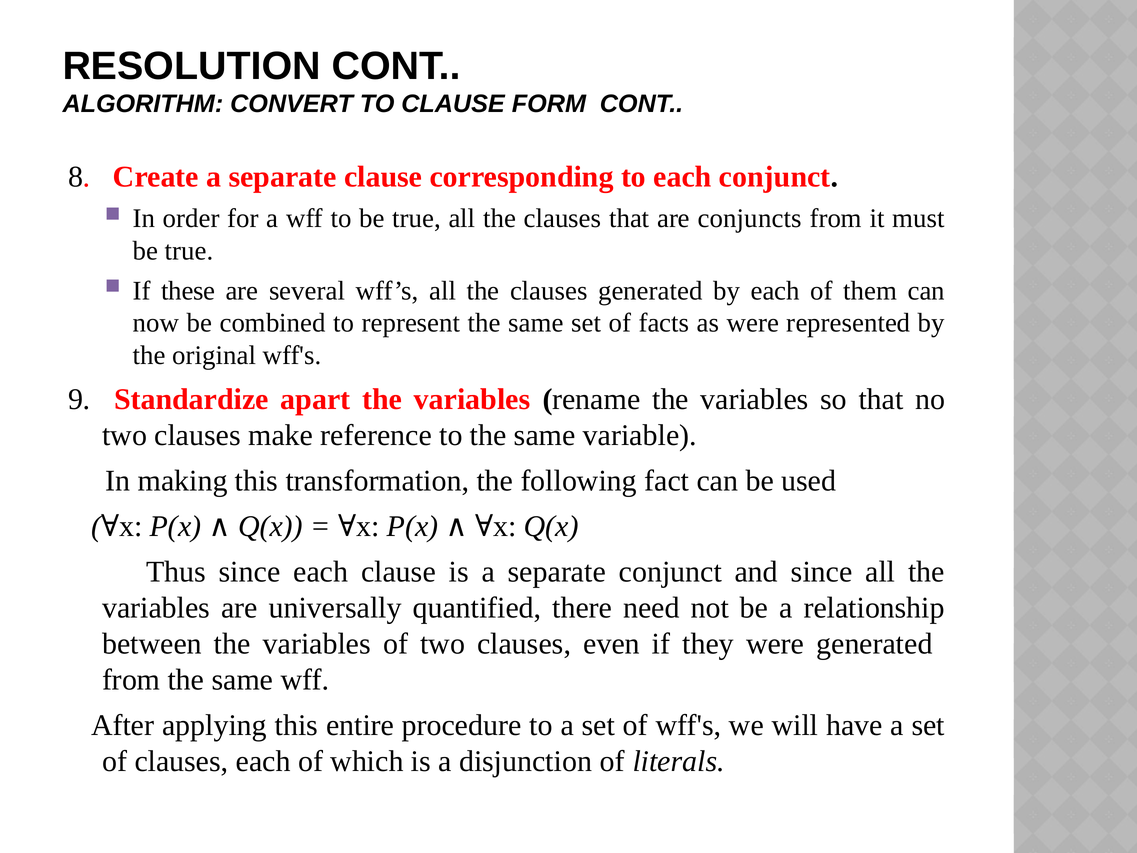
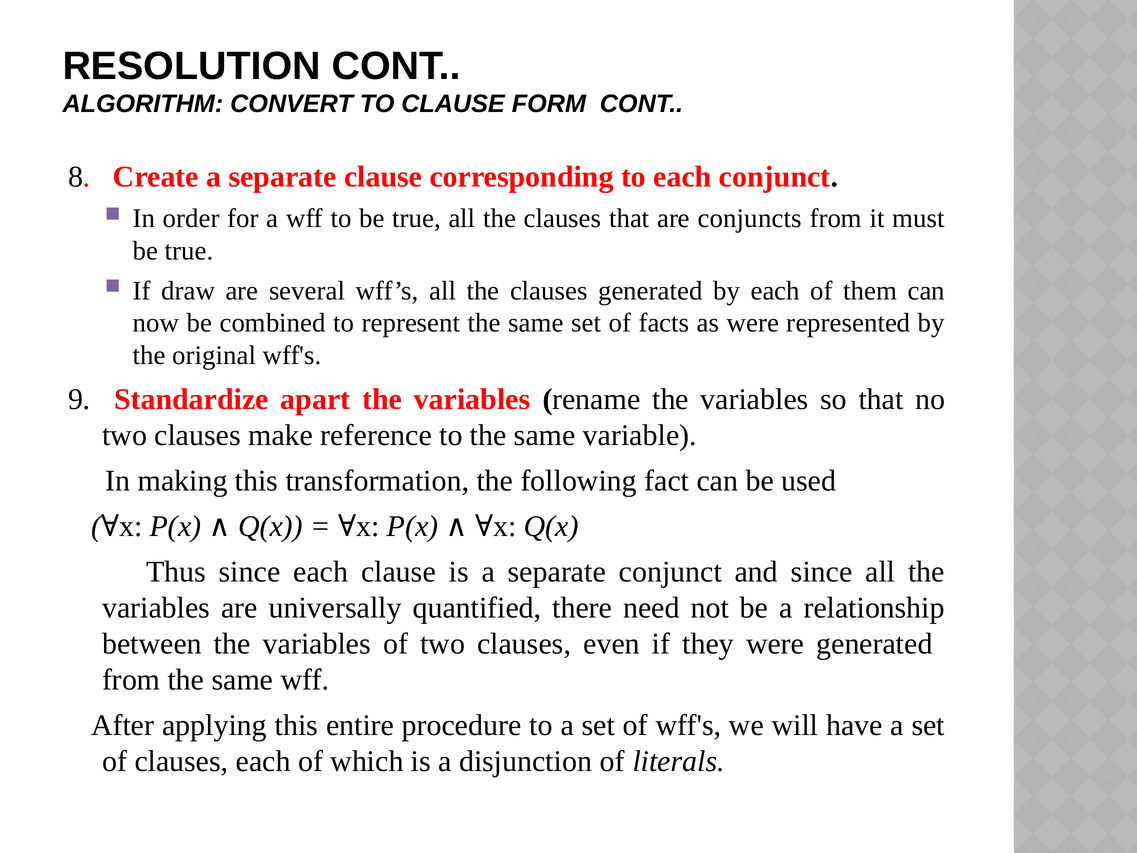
these: these -> draw
